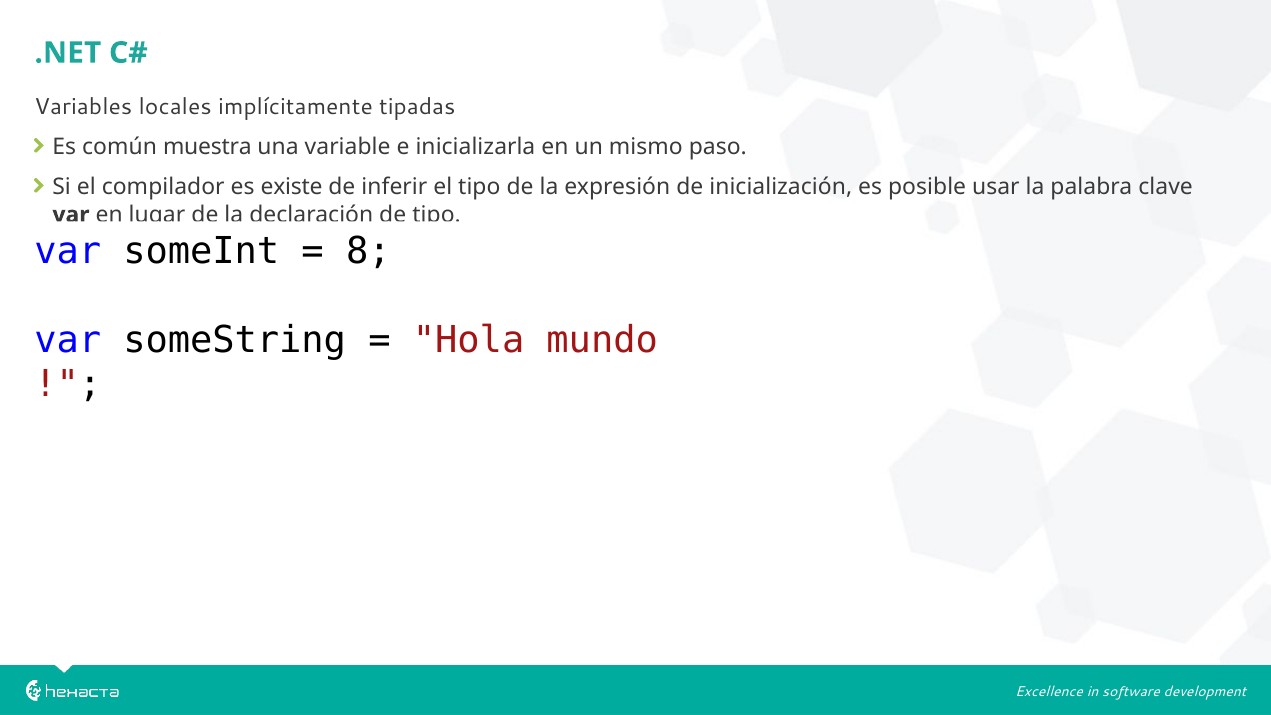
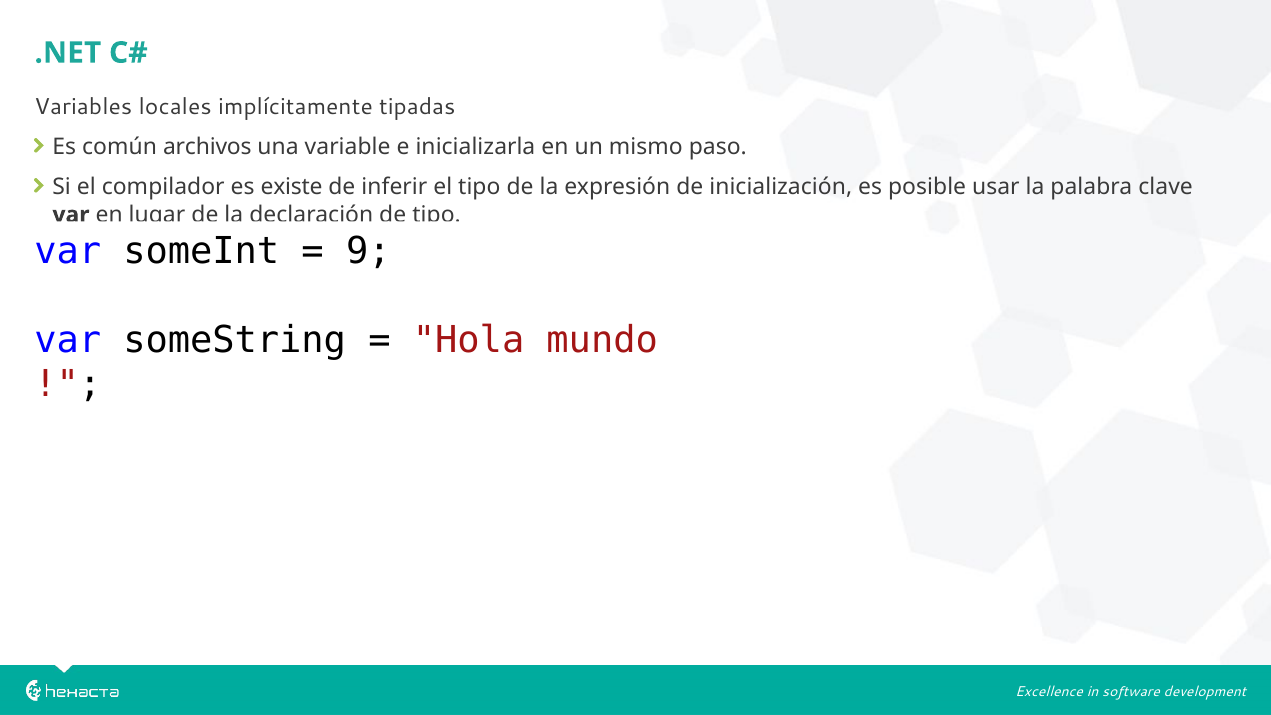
muestra: muestra -> archivos
8: 8 -> 9
